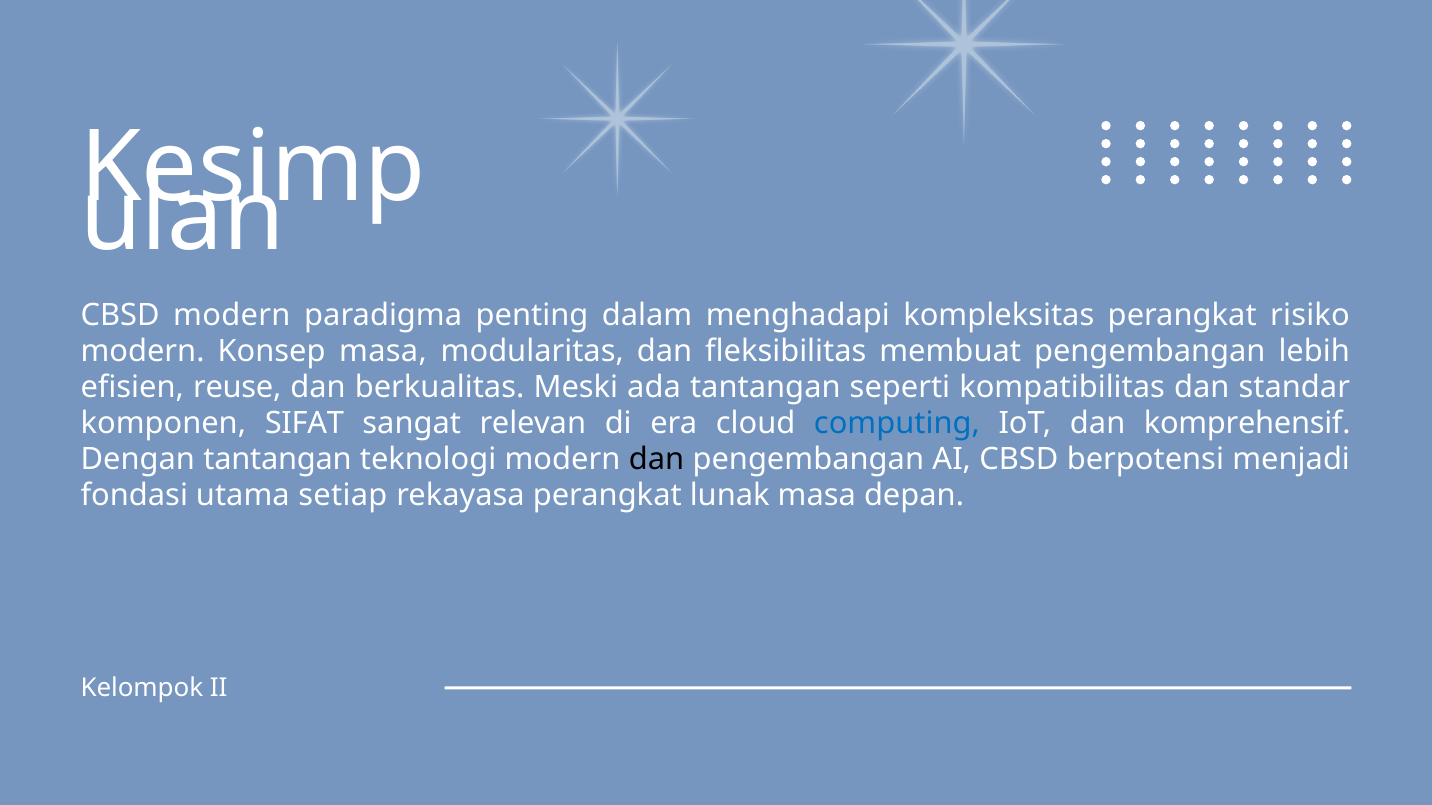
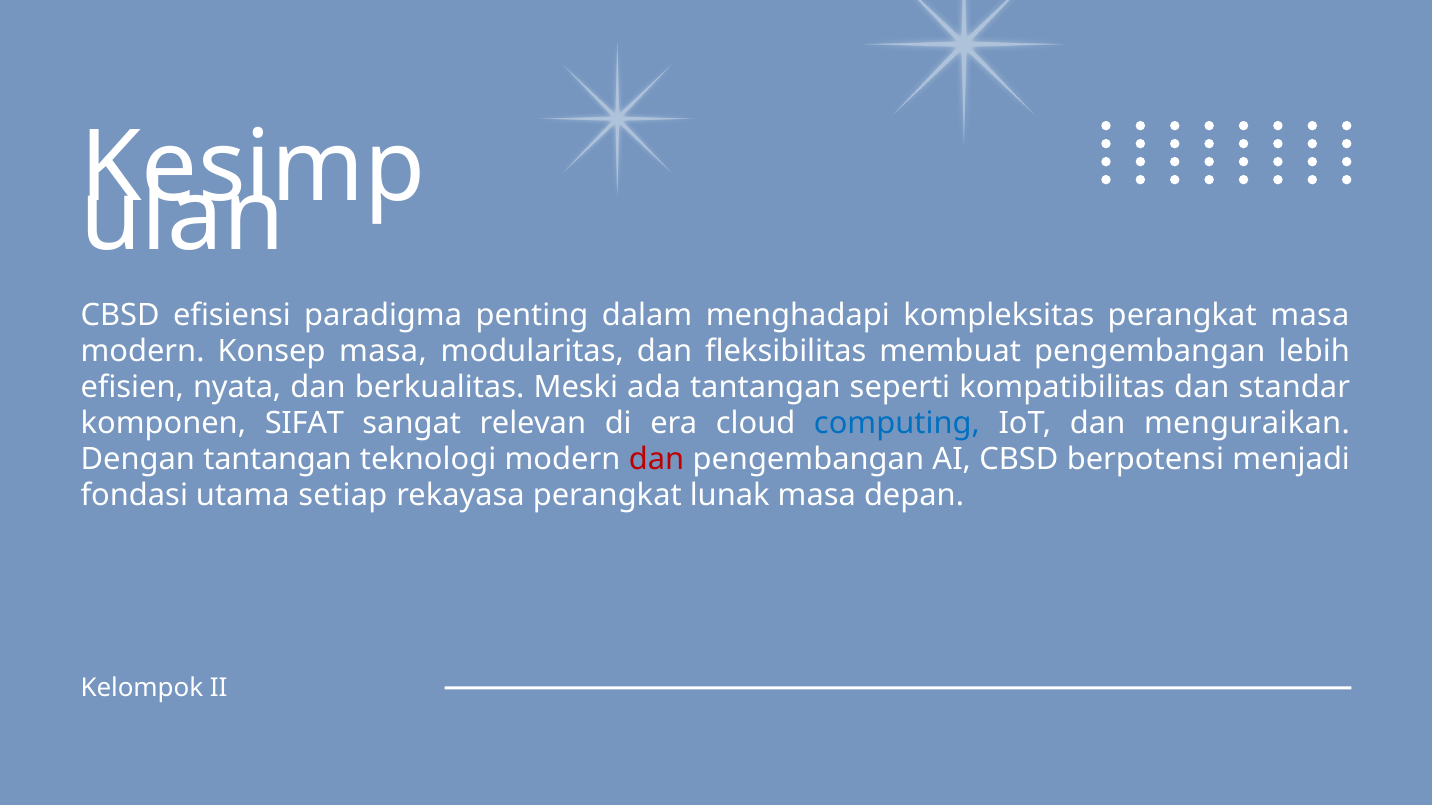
CBSD modern: modern -> efisiensi
perangkat risiko: risiko -> masa
reuse: reuse -> nyata
komprehensif: komprehensif -> menguraikan
dan at (656, 460) colour: black -> red
